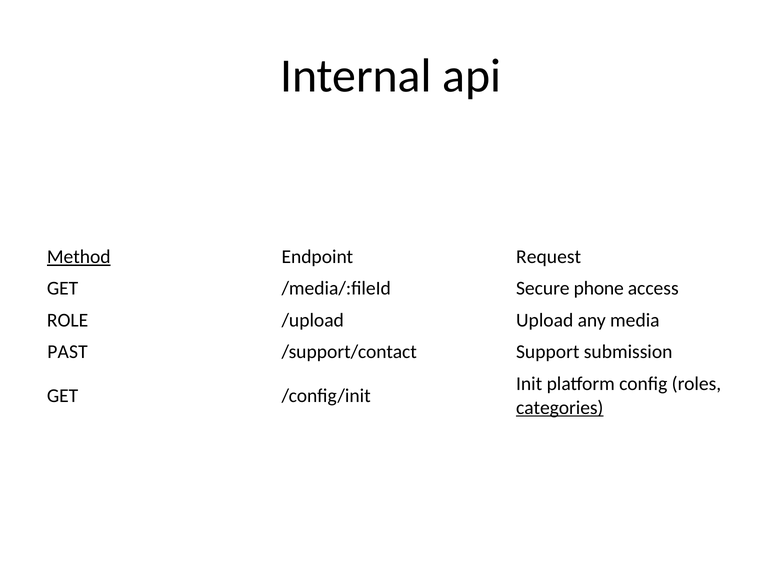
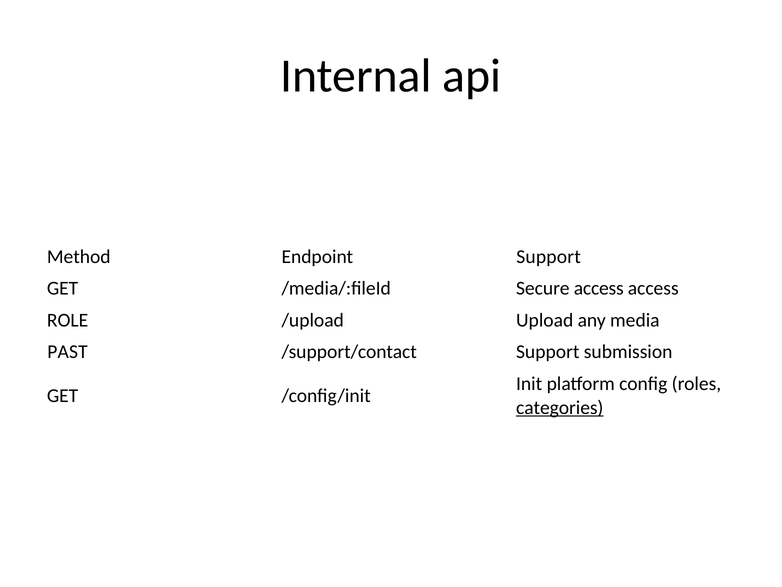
Method underline: present -> none
Endpoint Request: Request -> Support
Secure phone: phone -> access
